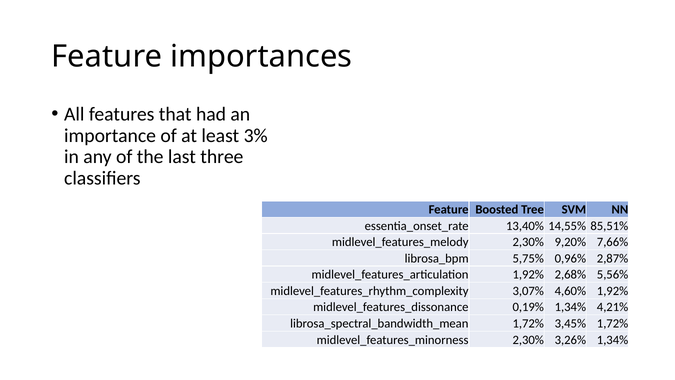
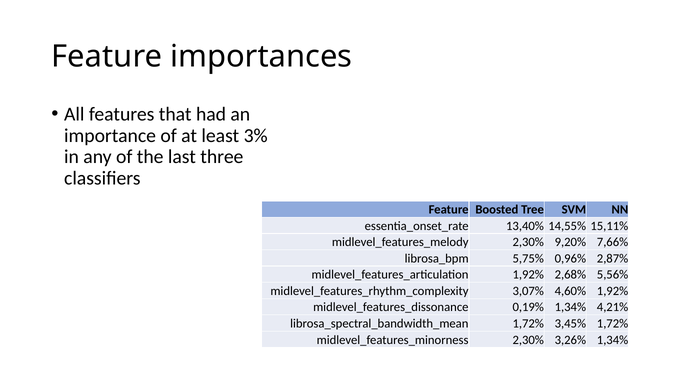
85,51%: 85,51% -> 15,11%
